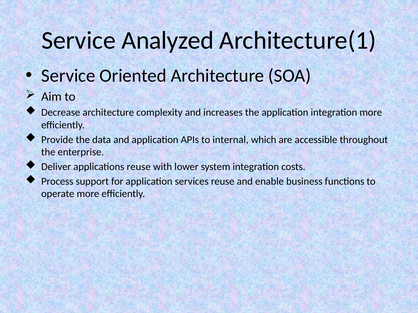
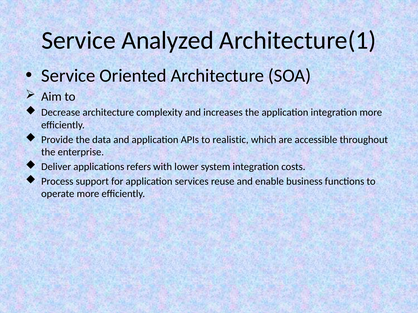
internal: internal -> realistic
applications reuse: reuse -> refers
